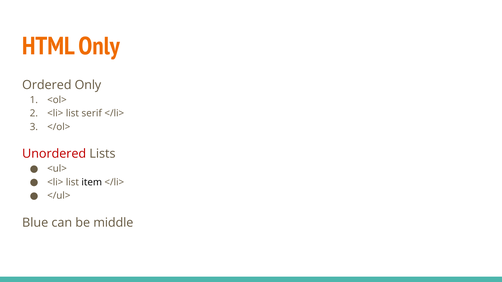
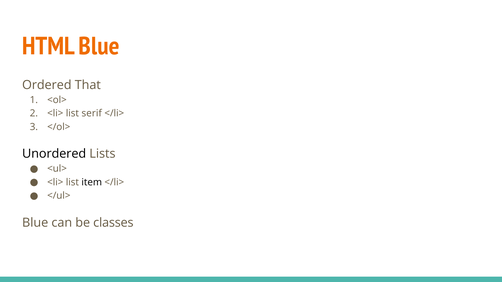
HTML Only: Only -> Blue
Ordered Only: Only -> That
Unordered colour: red -> black
middle: middle -> classes
